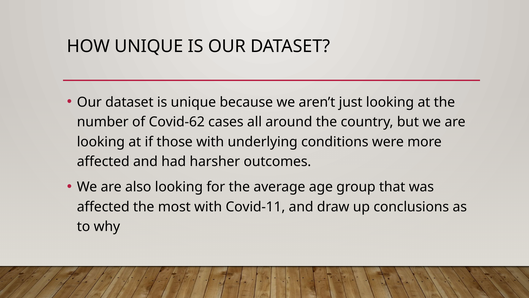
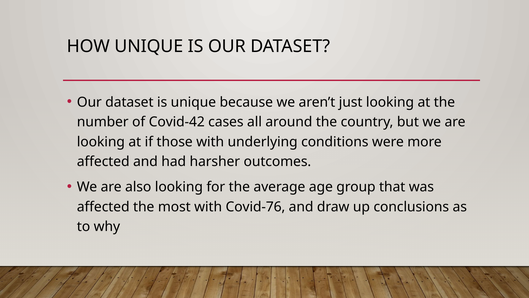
Covid-62: Covid-62 -> Covid-42
Covid-11: Covid-11 -> Covid-76
